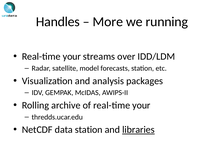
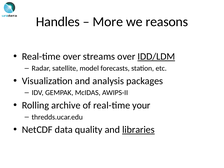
running: running -> reasons
your at (72, 57): your -> over
IDD/LDM underline: none -> present
data station: station -> quality
